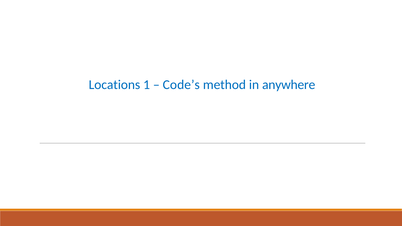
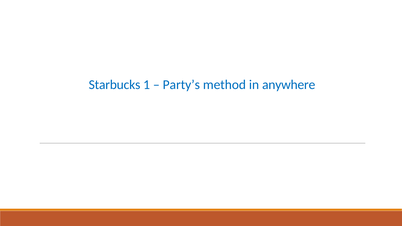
Locations: Locations -> Starbucks
Code’s: Code’s -> Party’s
